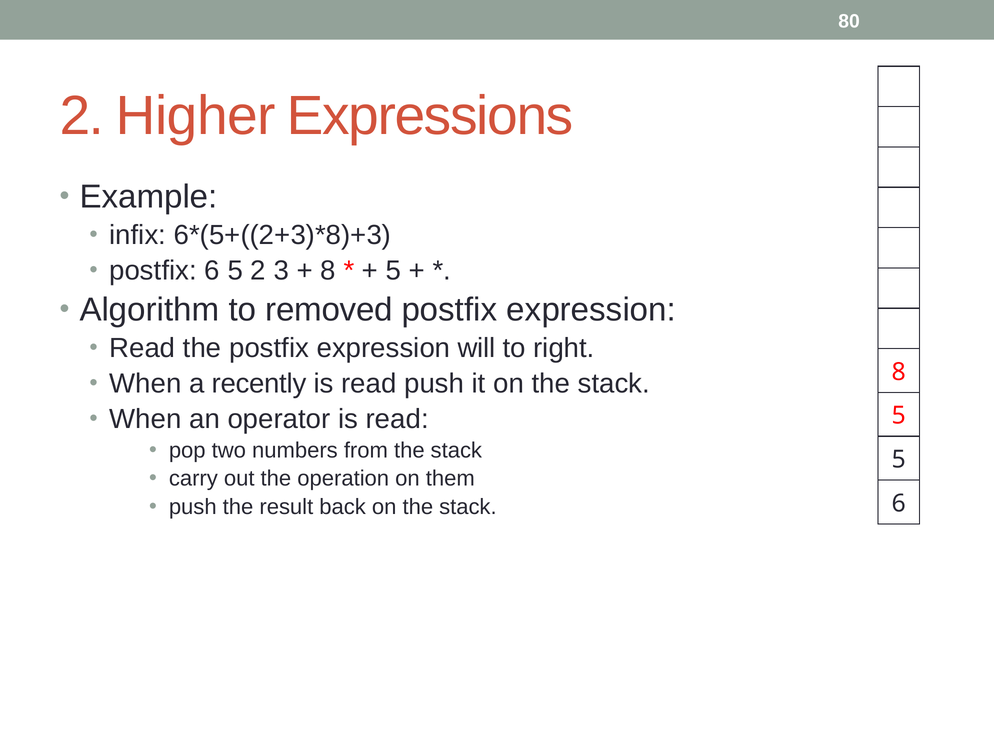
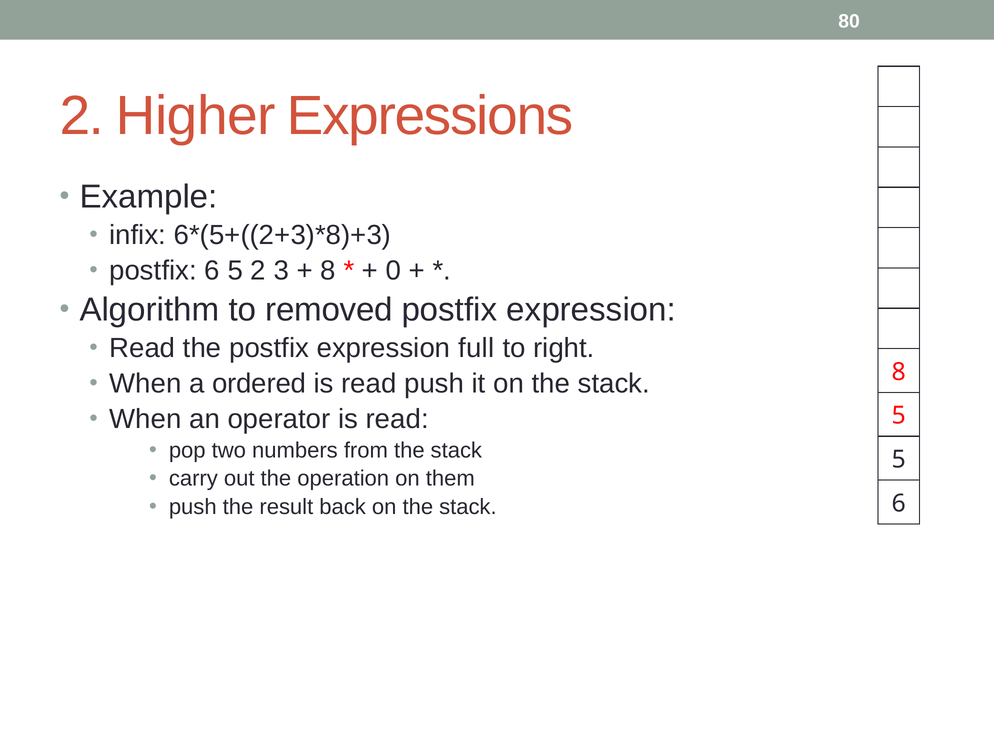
5 at (393, 270): 5 -> 0
will: will -> full
recently: recently -> ordered
